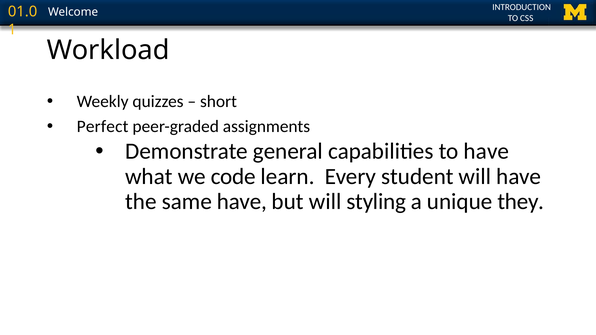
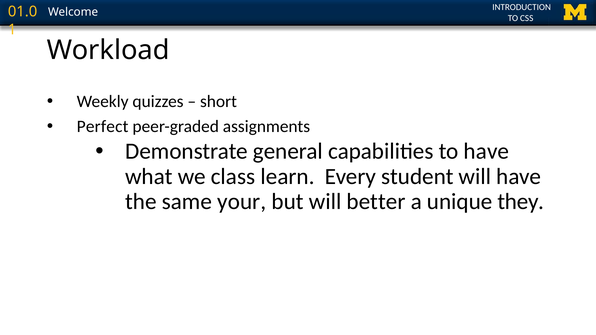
code: code -> class
same have: have -> your
styling: styling -> better
